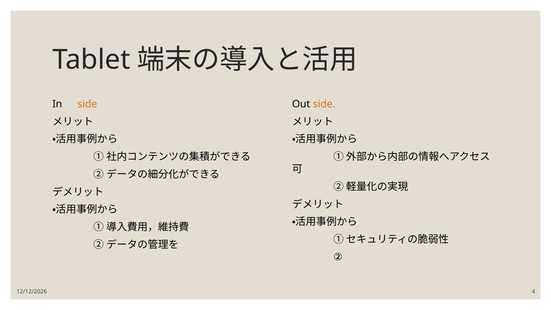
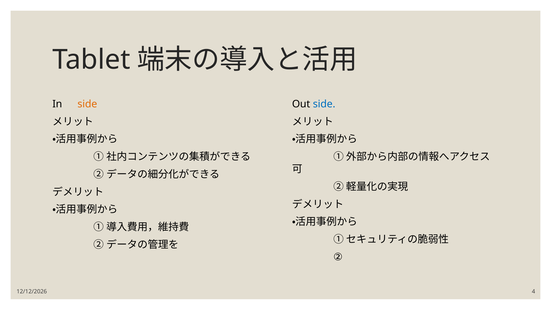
side at (324, 104) colour: orange -> blue
